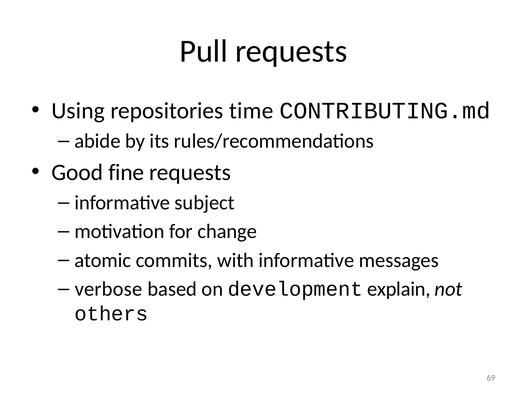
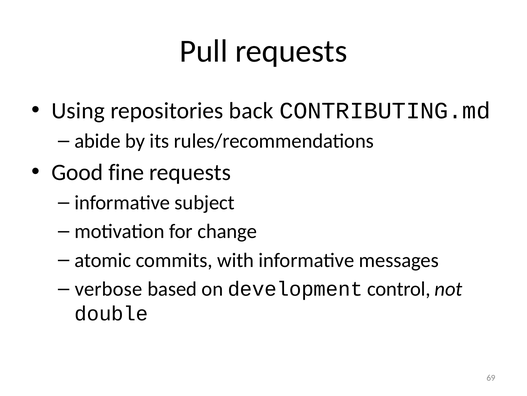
time: time -> back
explain: explain -> control
others: others -> double
